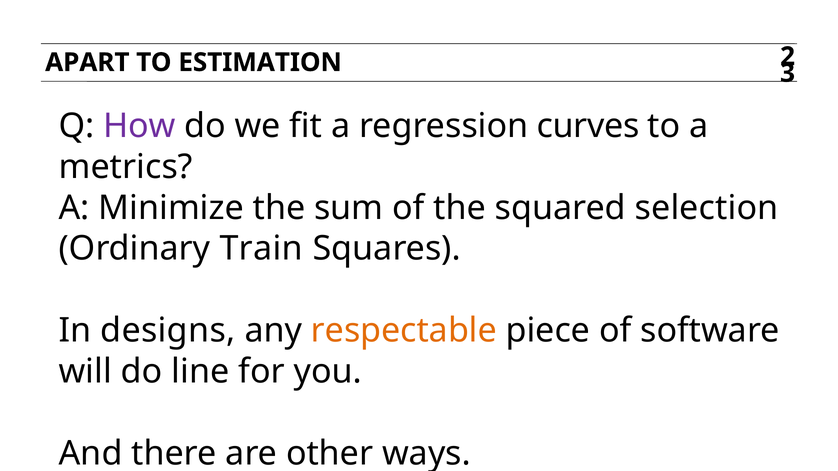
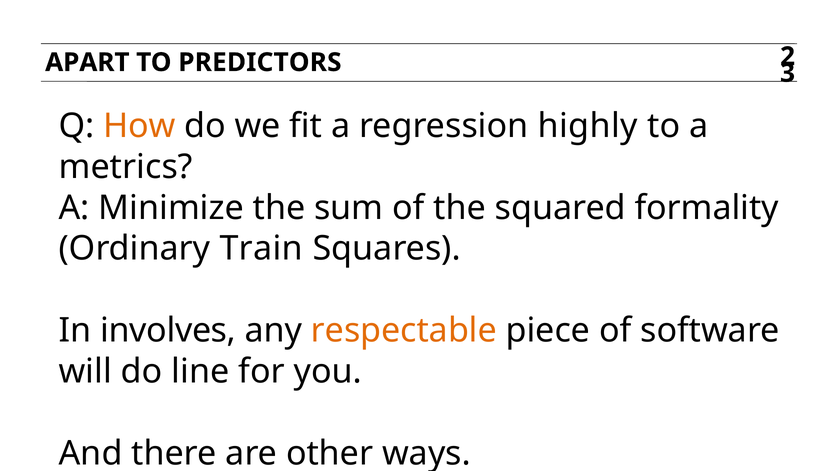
ESTIMATION: ESTIMATION -> PREDICTORS
How colour: purple -> orange
curves: curves -> highly
selection: selection -> formality
designs: designs -> involves
